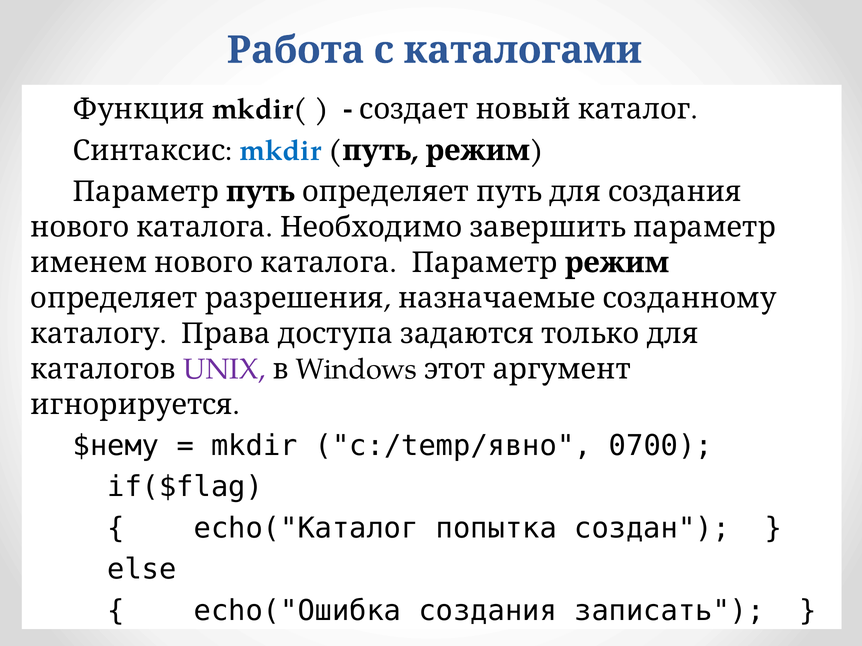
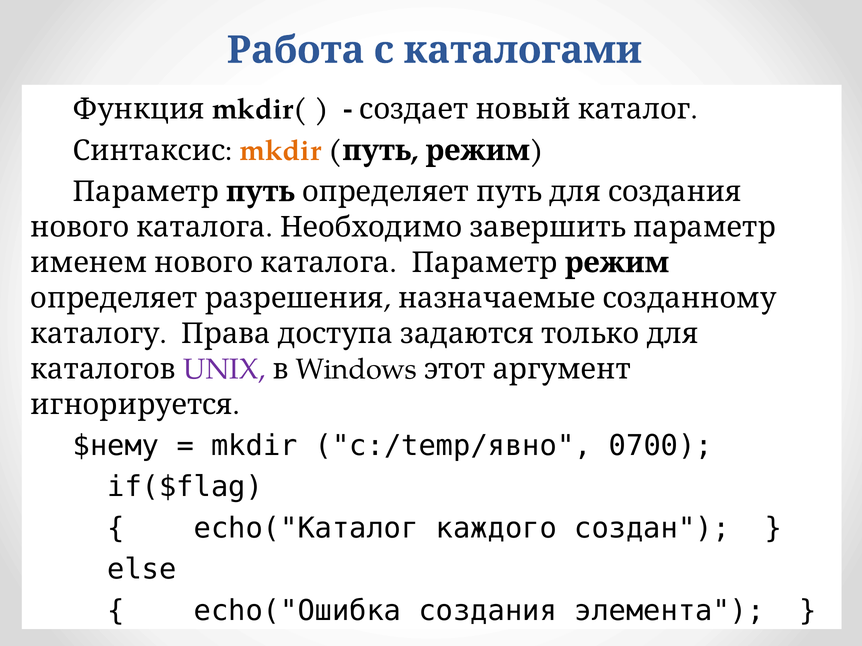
mkdir at (281, 151) colour: blue -> orange
попытка: попытка -> каждого
записать: записать -> элемента
